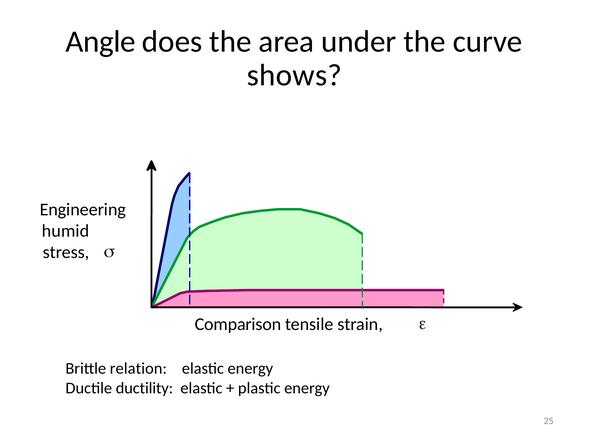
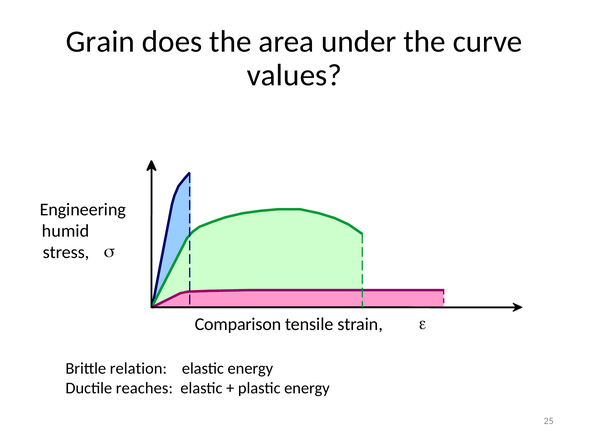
Angle: Angle -> Grain
shows: shows -> values
ductility: ductility -> reaches
